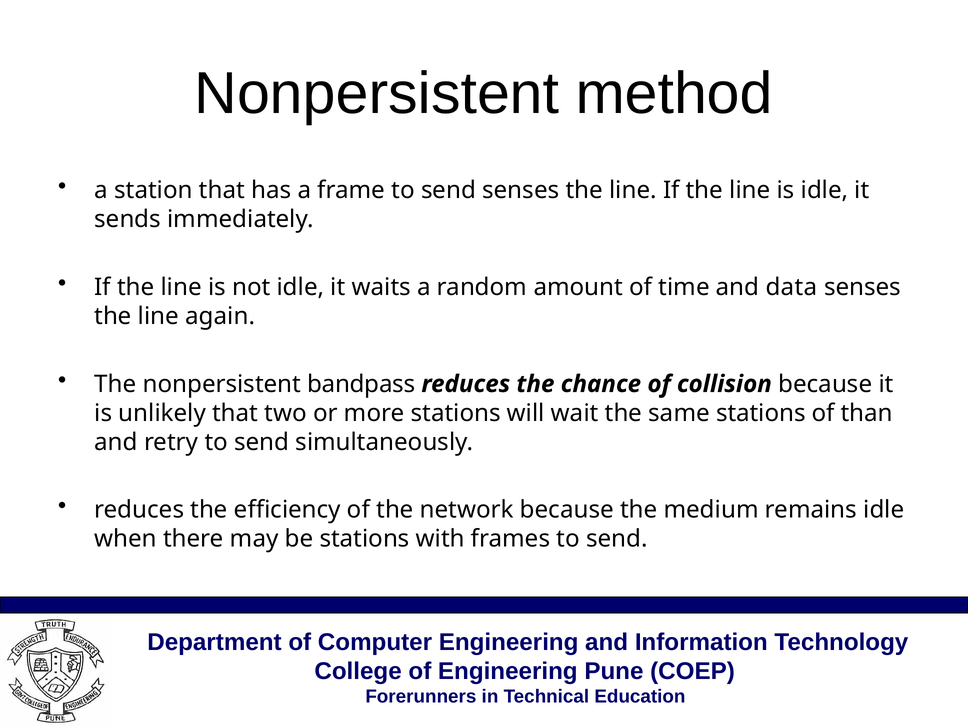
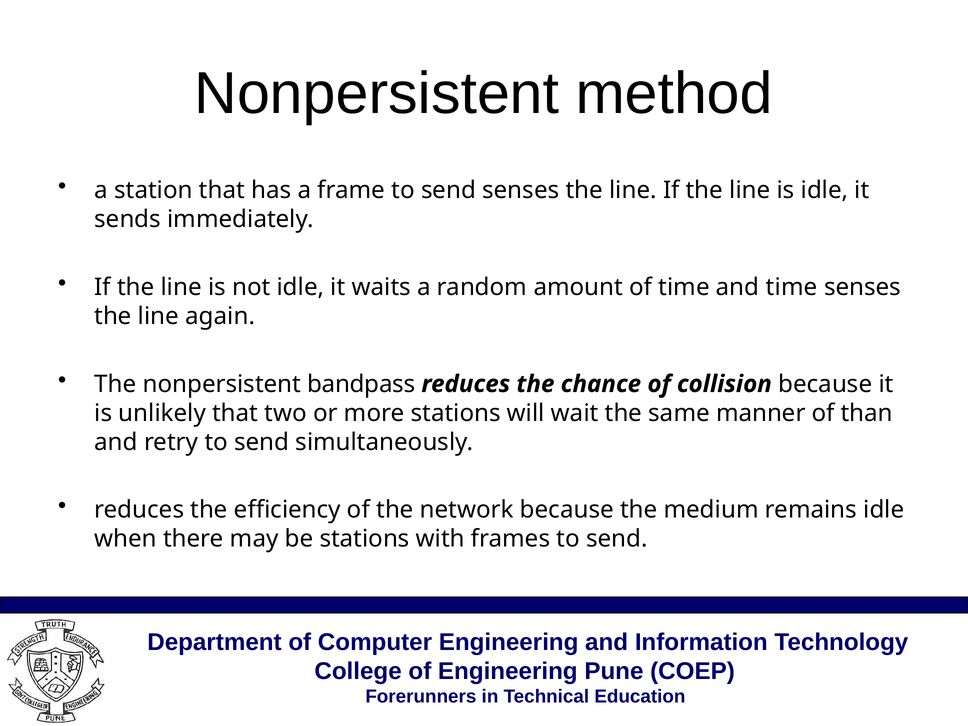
and data: data -> time
same stations: stations -> manner
